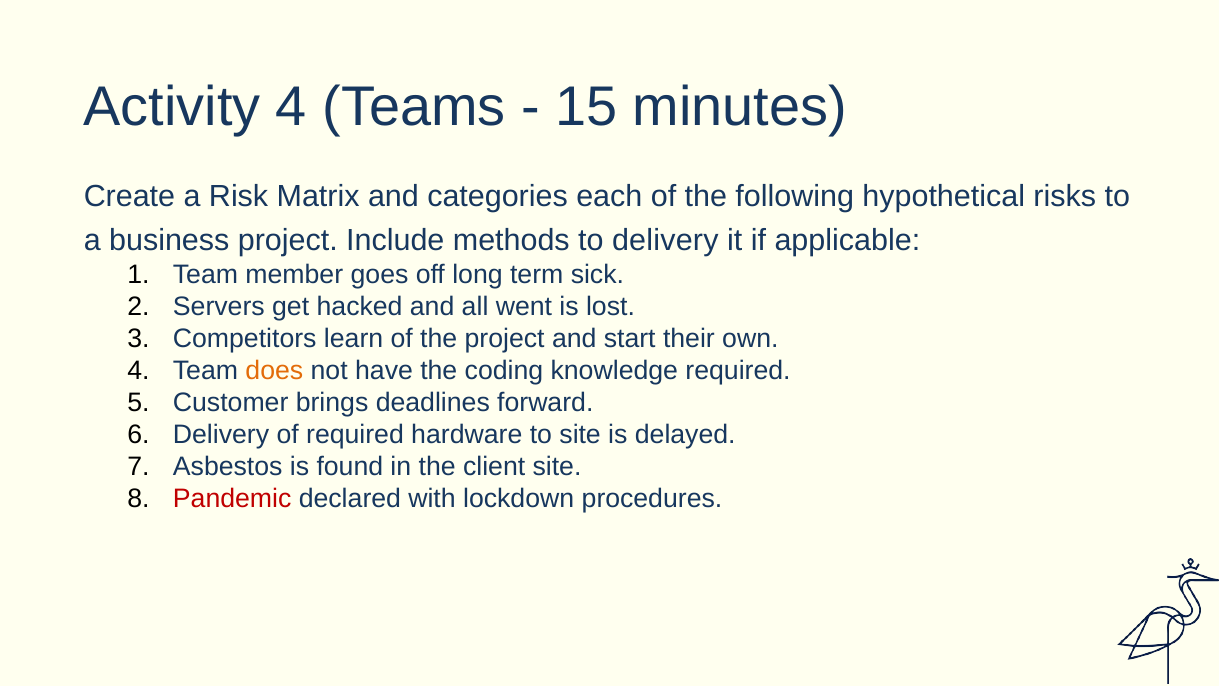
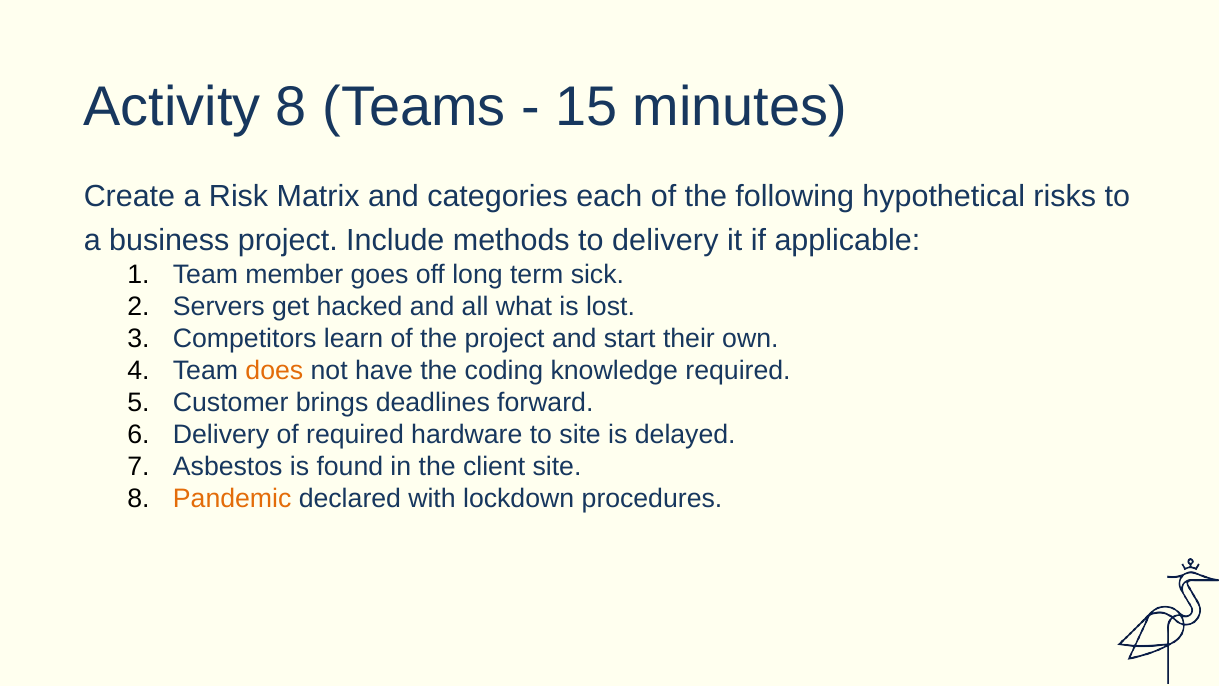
Activity 4: 4 -> 8
went: went -> what
Pandemic colour: red -> orange
